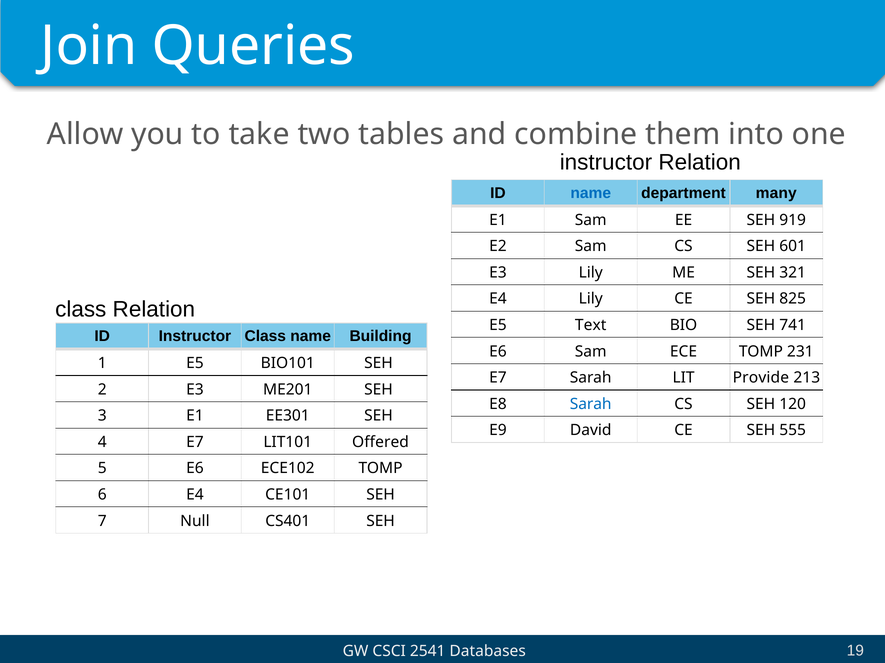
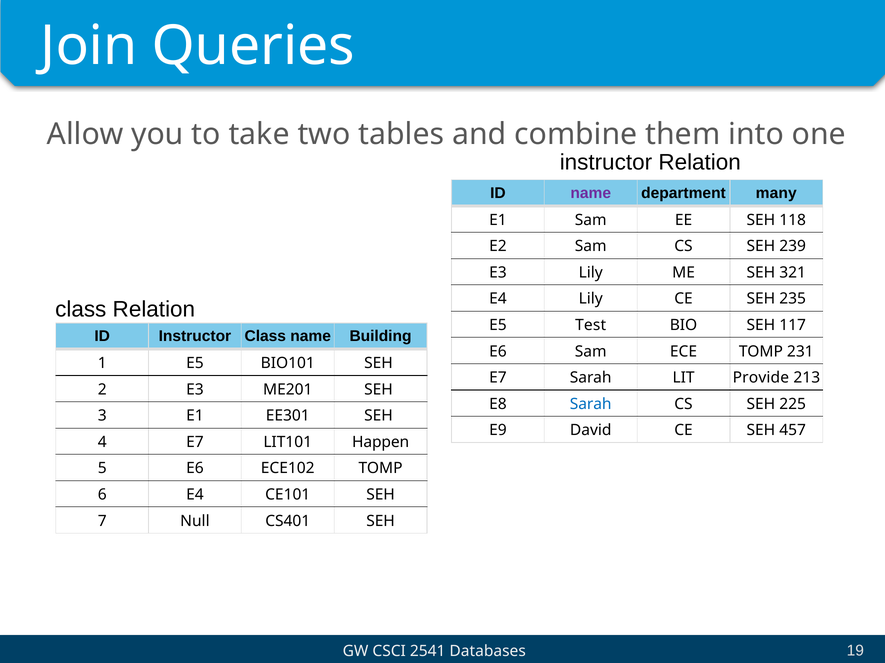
name at (591, 193) colour: blue -> purple
919: 919 -> 118
601: 601 -> 239
825: 825 -> 235
Text: Text -> Test
741: 741 -> 117
120: 120 -> 225
555: 555 -> 457
Offered: Offered -> Happen
